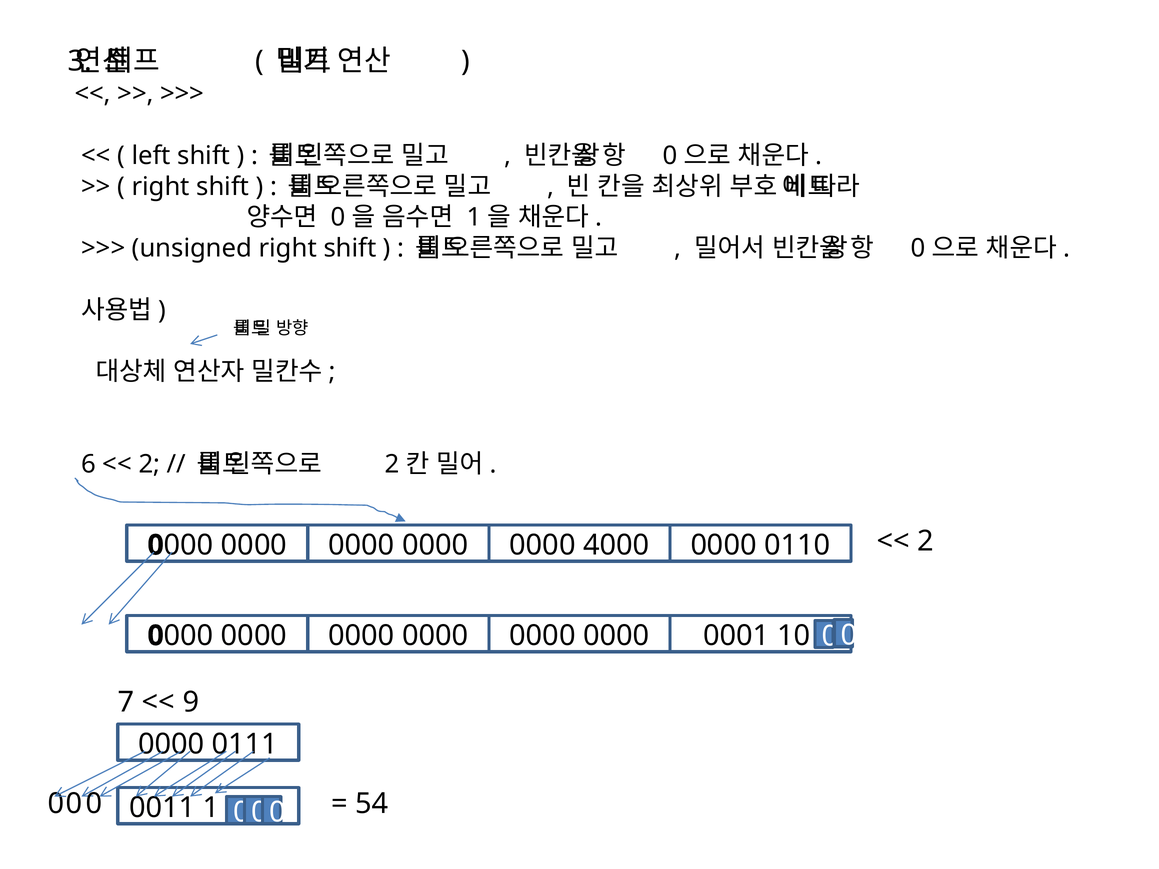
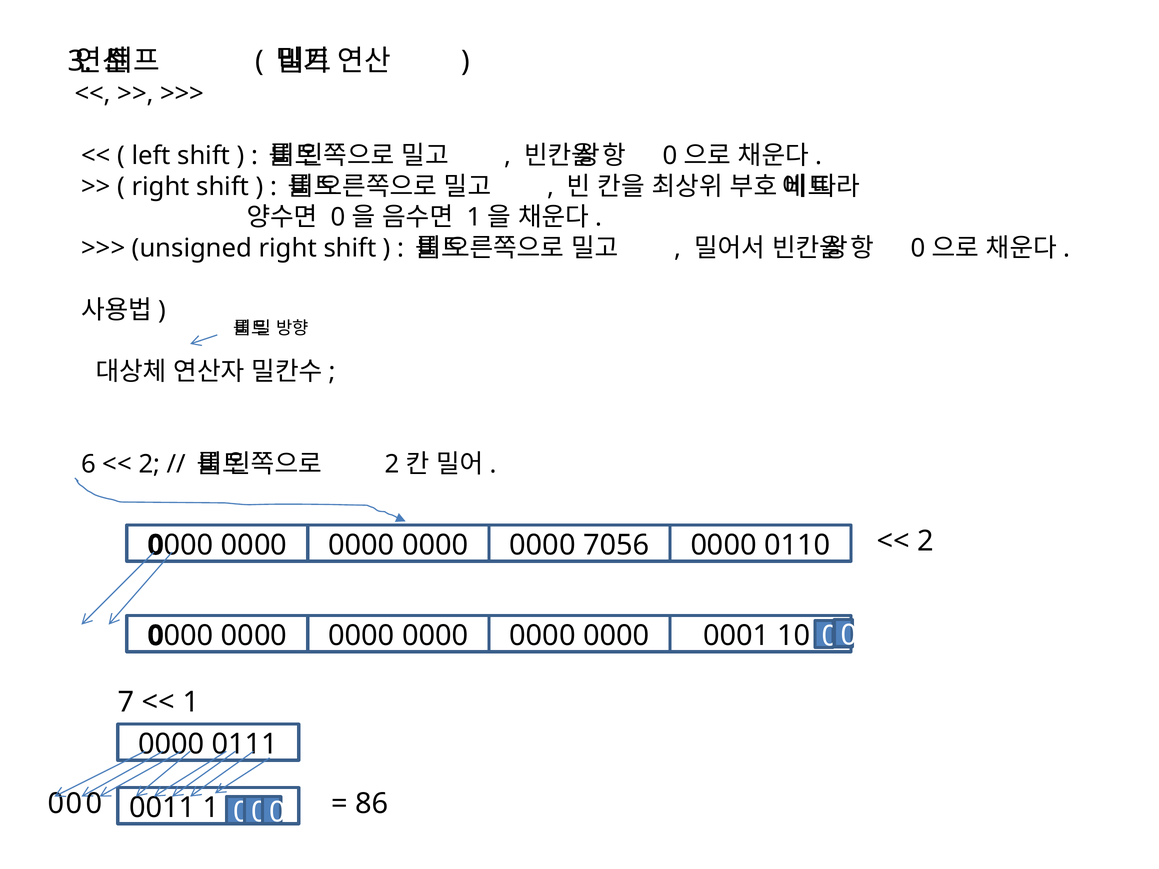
4000: 4000 -> 7056
9 at (191, 703): 9 -> 1
54: 54 -> 86
